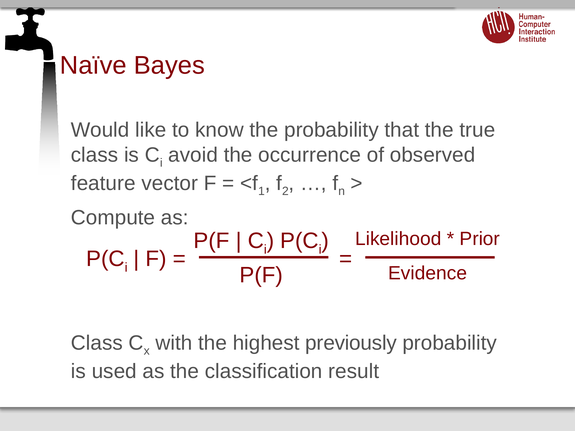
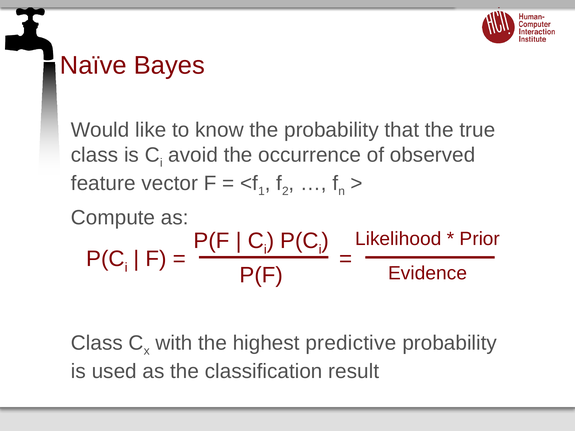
previously: previously -> predictive
